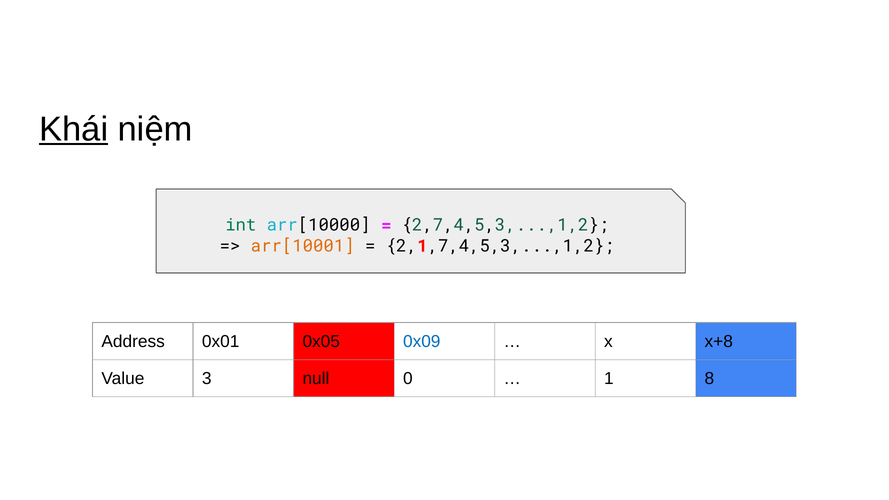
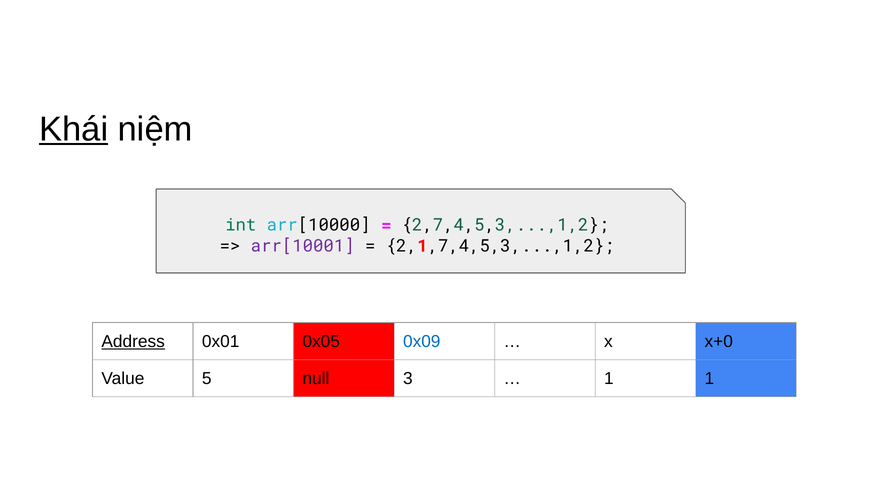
arr[10001 colour: orange -> purple
Address underline: none -> present
x+8: x+8 -> x+0
3: 3 -> 5
0: 0 -> 3
1 8: 8 -> 1
